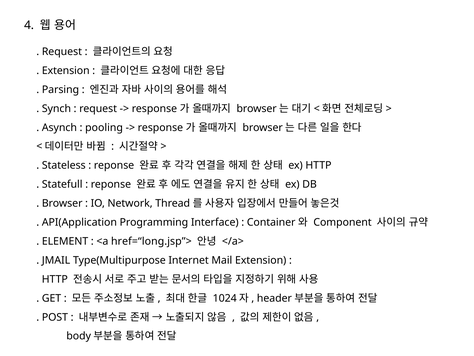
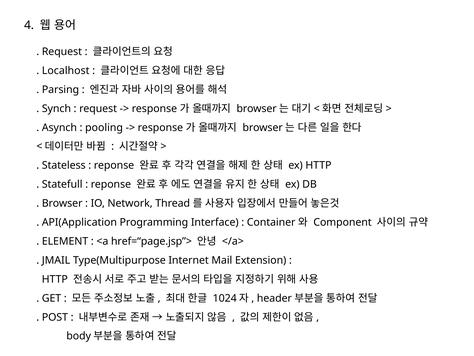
Extension at (66, 71): Extension -> Localhost
href=“long.jsp”>: href=“long.jsp”> -> href=“page.jsp”>
